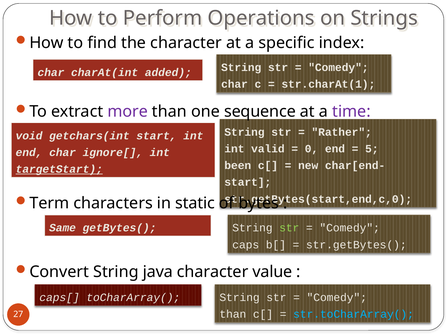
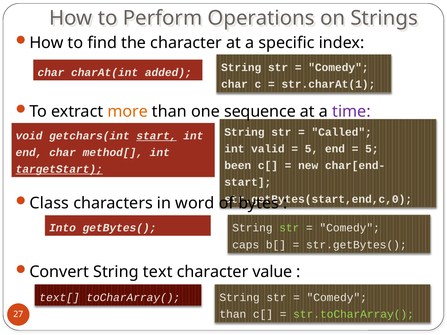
more colour: purple -> orange
Rather: Rather -> Called
start at (156, 136) underline: none -> present
0 at (312, 149): 0 -> 5
ignore[: ignore[ -> method[
Term: Term -> Class
static: static -> word
Same: Same -> Into
java: java -> text
caps[: caps[ -> text[
str.toCharArray( colour: light blue -> light green
